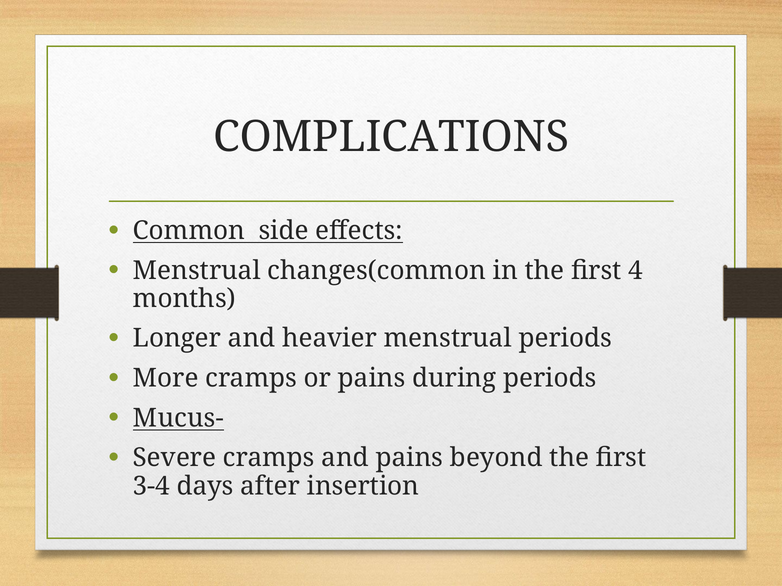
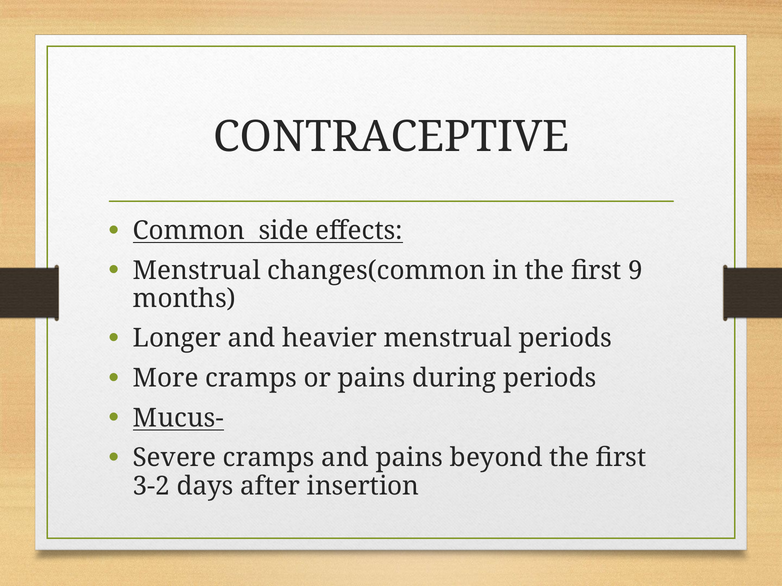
COMPLICATIONS: COMPLICATIONS -> CONTRACEPTIVE
4: 4 -> 9
3-4: 3-4 -> 3-2
